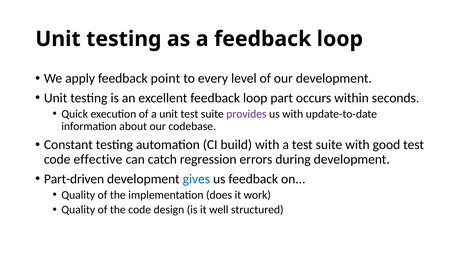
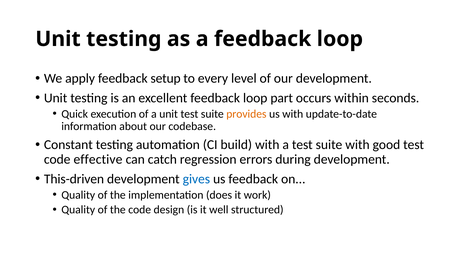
point: point -> setup
provides colour: purple -> orange
Part-driven: Part-driven -> This-driven
